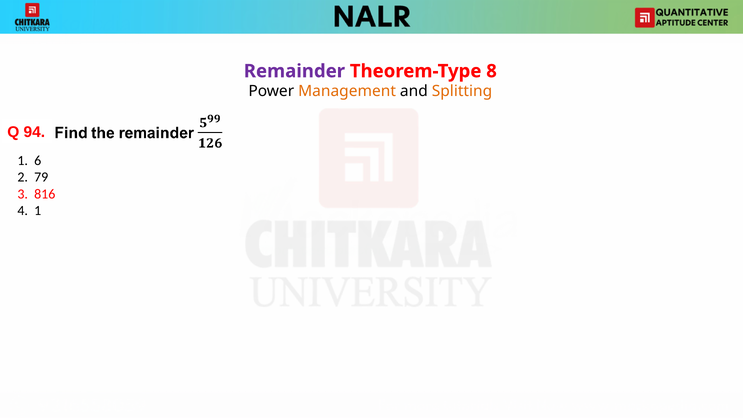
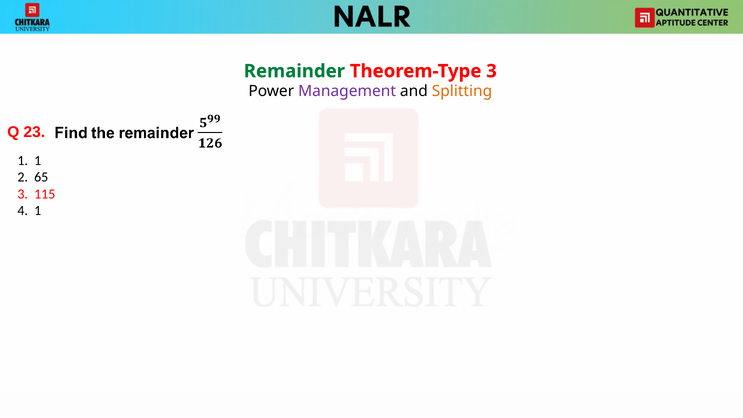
Remainder colour: purple -> green
Theorem-Type 8: 8 -> 3
Management colour: orange -> purple
94: 94 -> 23
1 6: 6 -> 1
79: 79 -> 65
816: 816 -> 115
